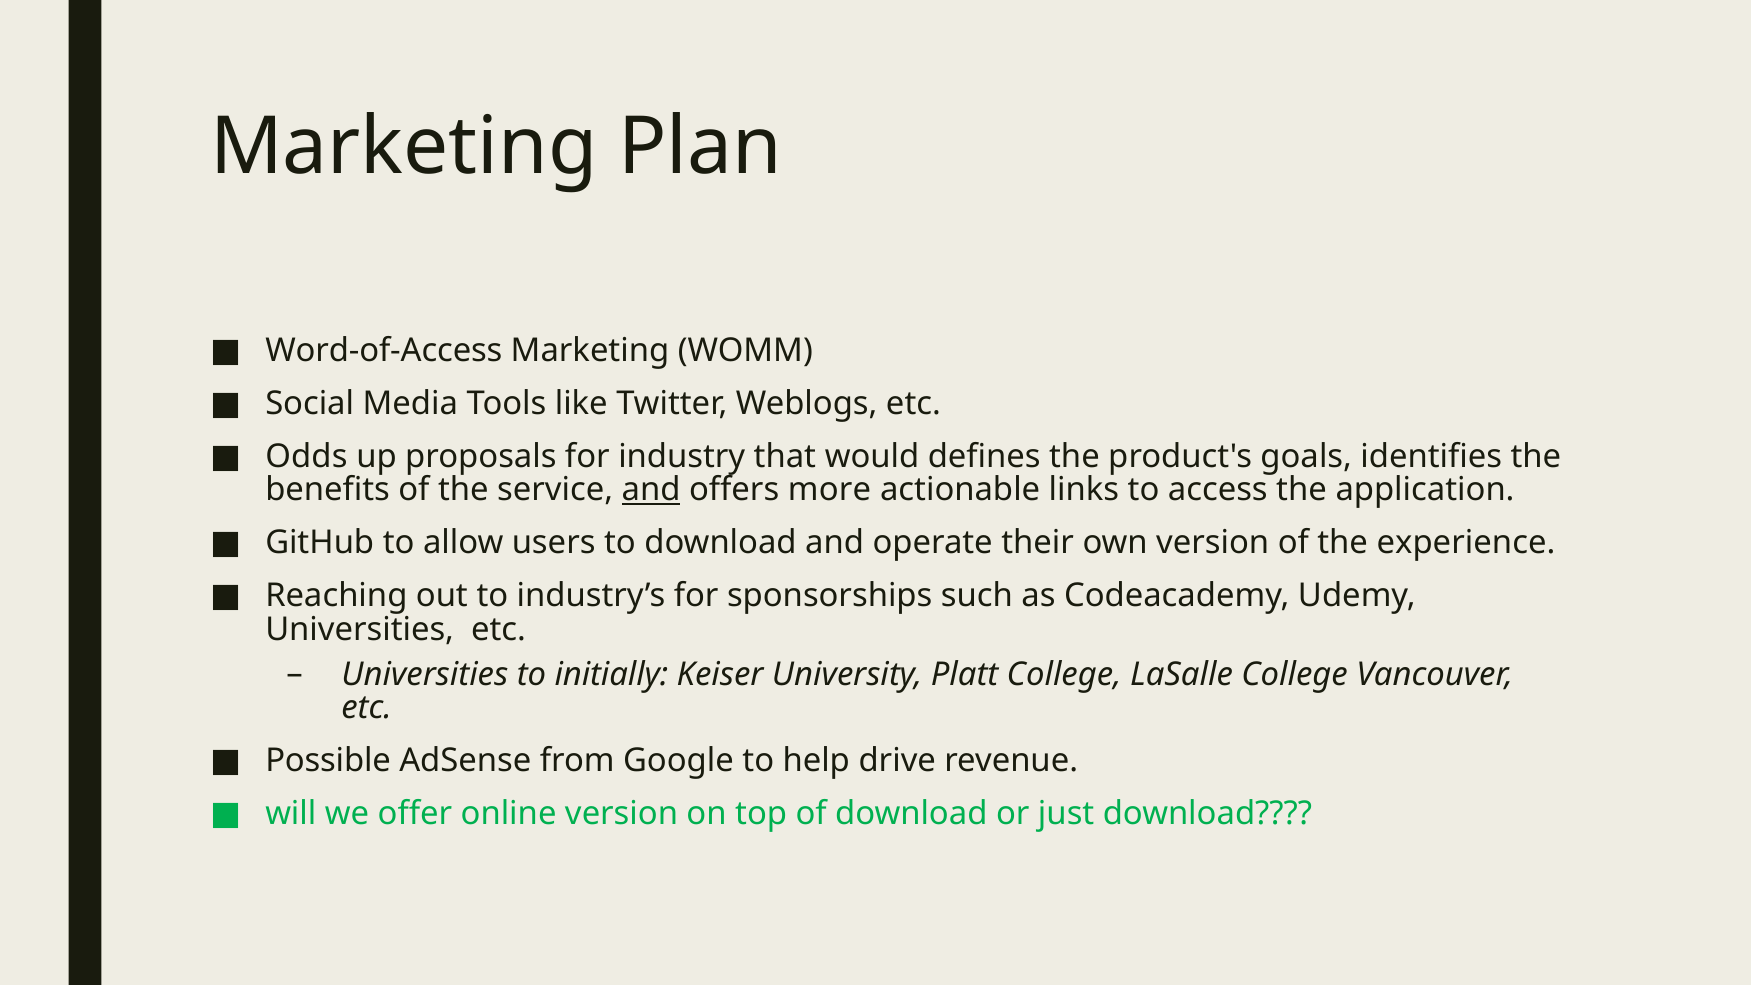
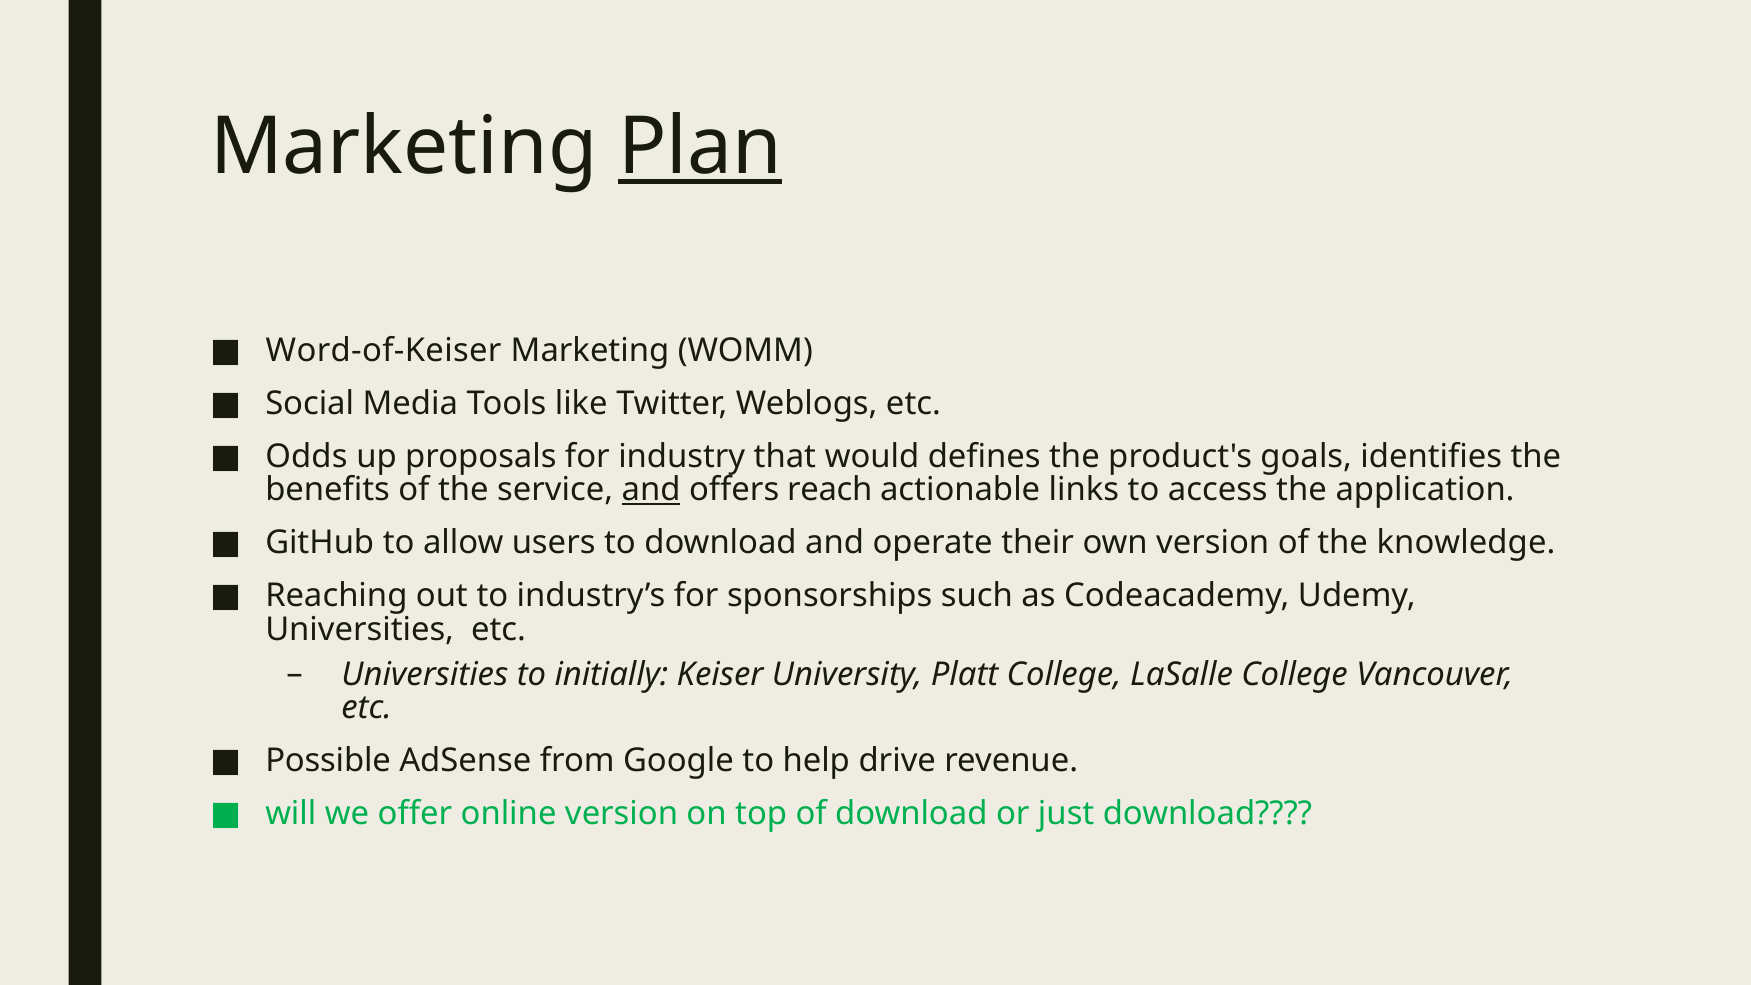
Plan underline: none -> present
Word-of-Access: Word-of-Access -> Word-of-Keiser
more: more -> reach
experience: experience -> knowledge
